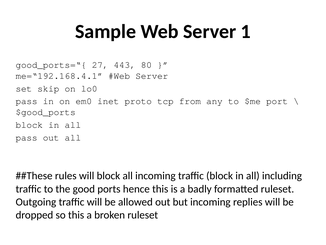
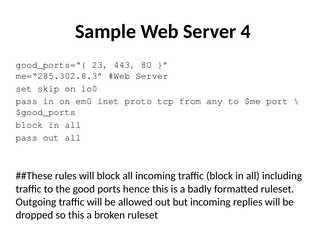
1: 1 -> 4
27: 27 -> 23
me=“192.168.4.1: me=“192.168.4.1 -> me=“285.302.8.3
